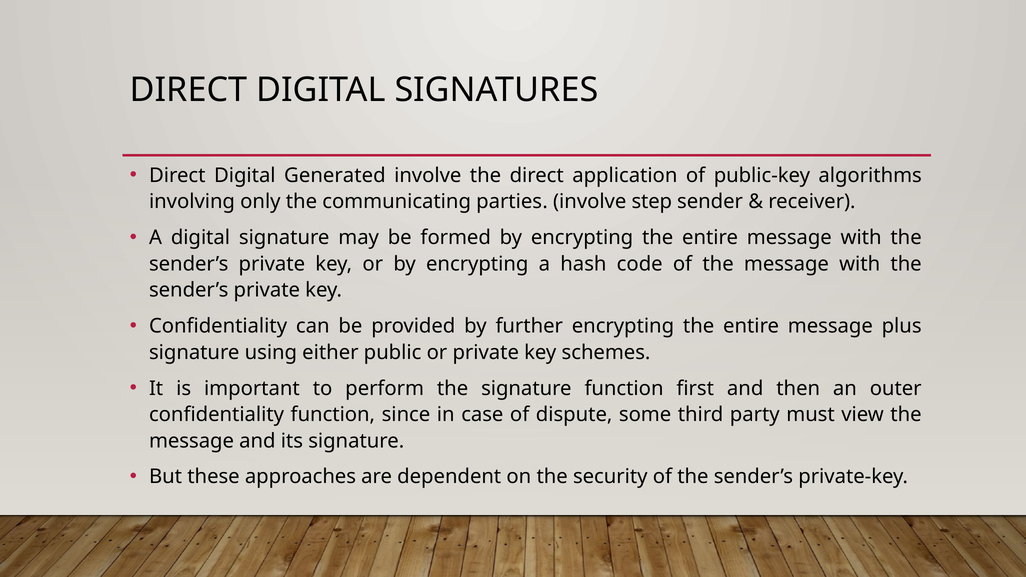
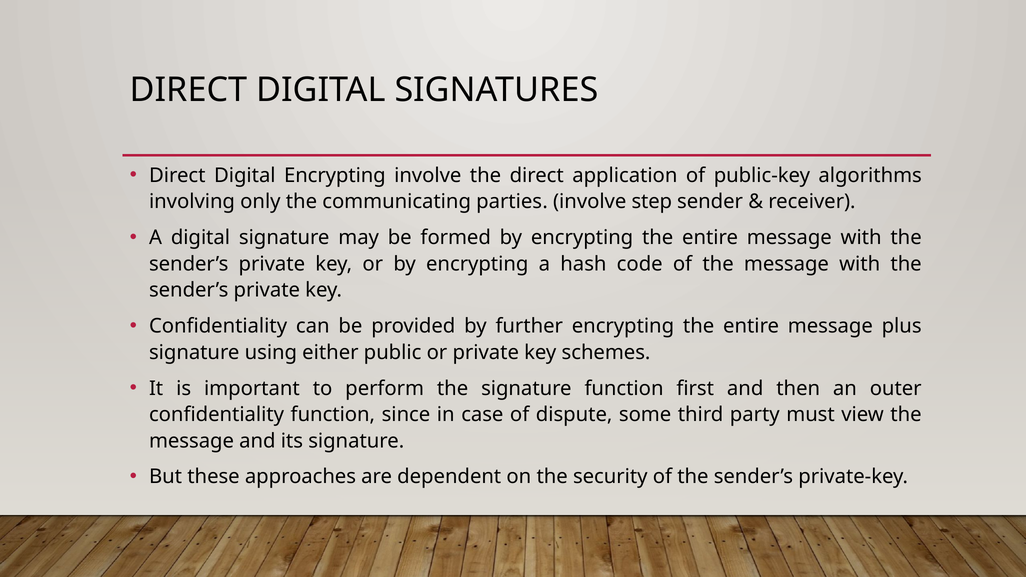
Digital Generated: Generated -> Encrypting
